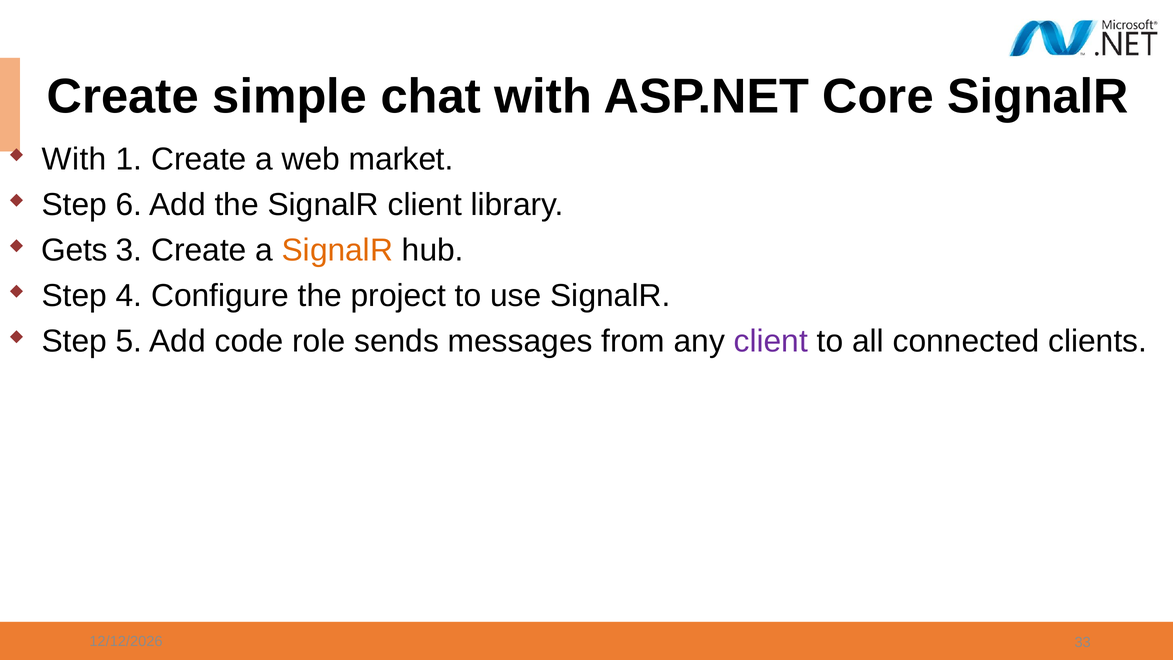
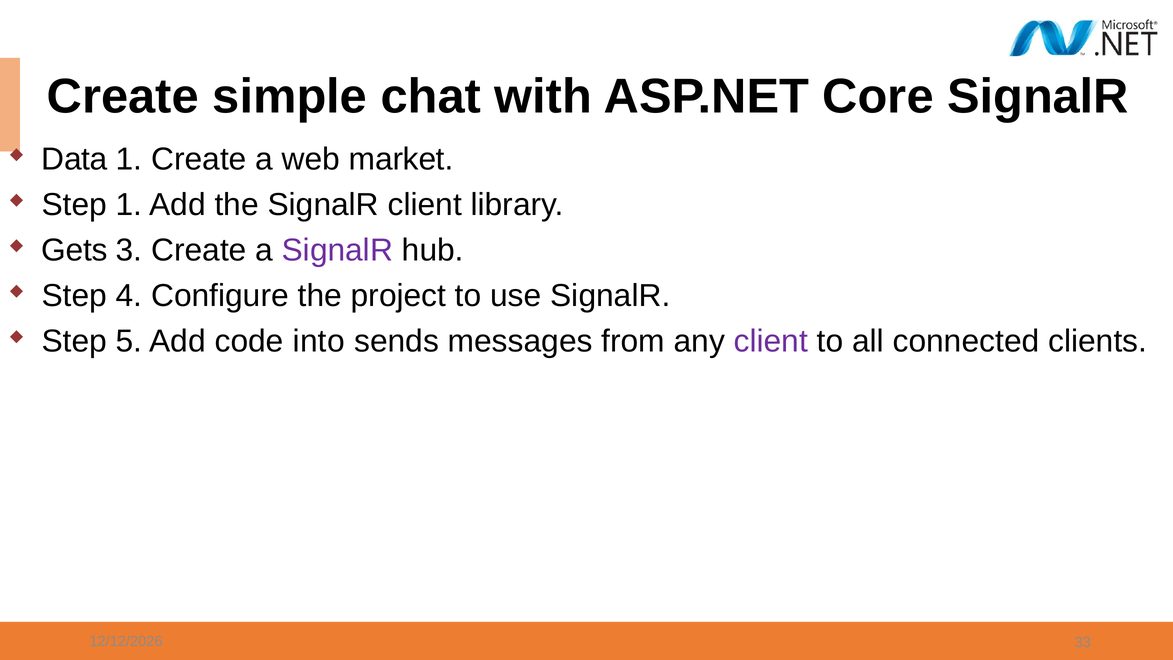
With at (74, 159): With -> Data
Step 6: 6 -> 1
SignalR at (337, 250) colour: orange -> purple
role: role -> into
